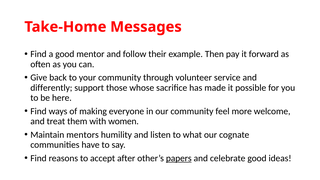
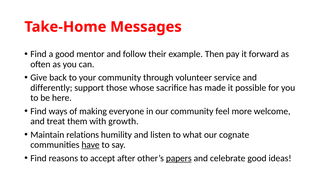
women: women -> growth
mentors: mentors -> relations
have underline: none -> present
